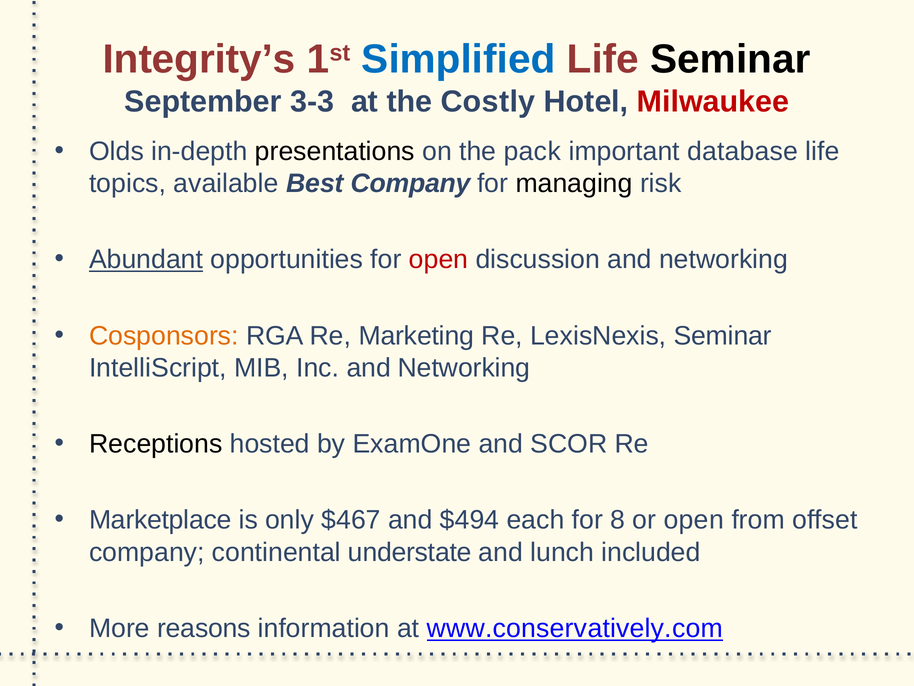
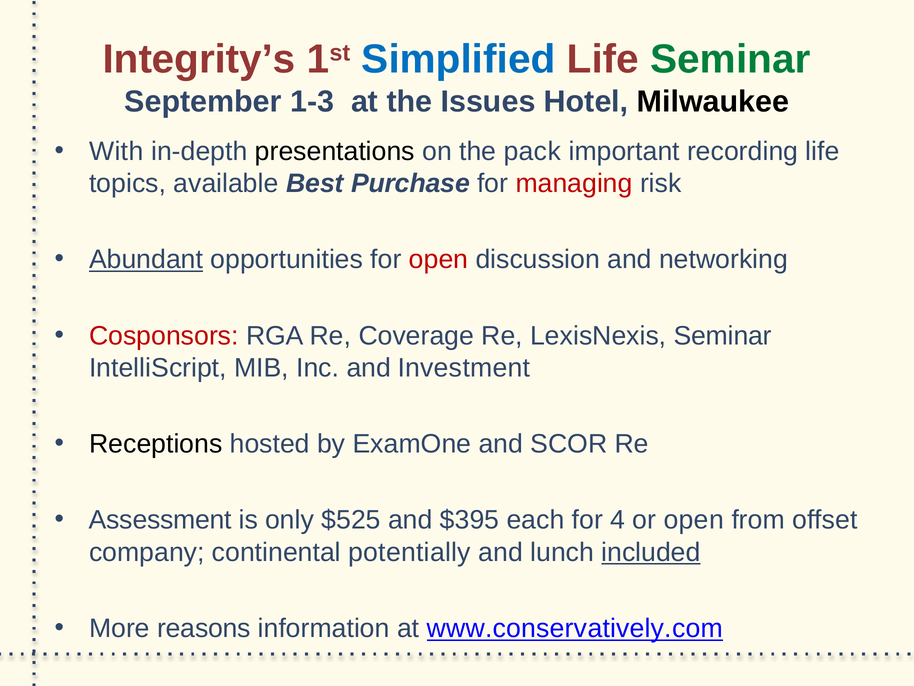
Seminar at (730, 59) colour: black -> green
3-3: 3-3 -> 1-3
Costly: Costly -> Issues
Milwaukee colour: red -> black
Olds: Olds -> With
database: database -> recording
Best Company: Company -> Purchase
managing colour: black -> red
Cosponsors colour: orange -> red
Marketing: Marketing -> Coverage
Inc and Networking: Networking -> Investment
Marketplace: Marketplace -> Assessment
$467: $467 -> $525
$494: $494 -> $395
8: 8 -> 4
understate: understate -> potentially
included underline: none -> present
